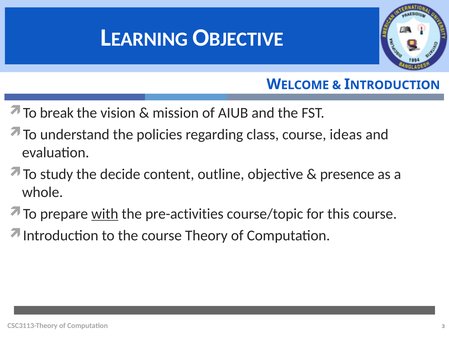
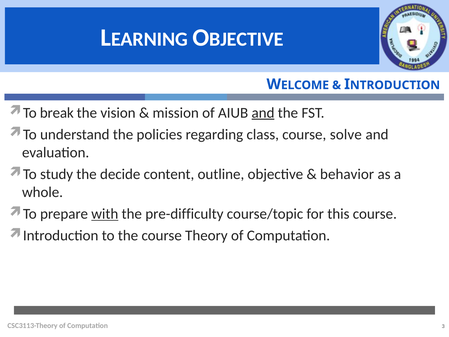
and at (263, 113) underline: none -> present
ideas: ideas -> solve
presence: presence -> behavior
pre-activities: pre-activities -> pre-difficulty
